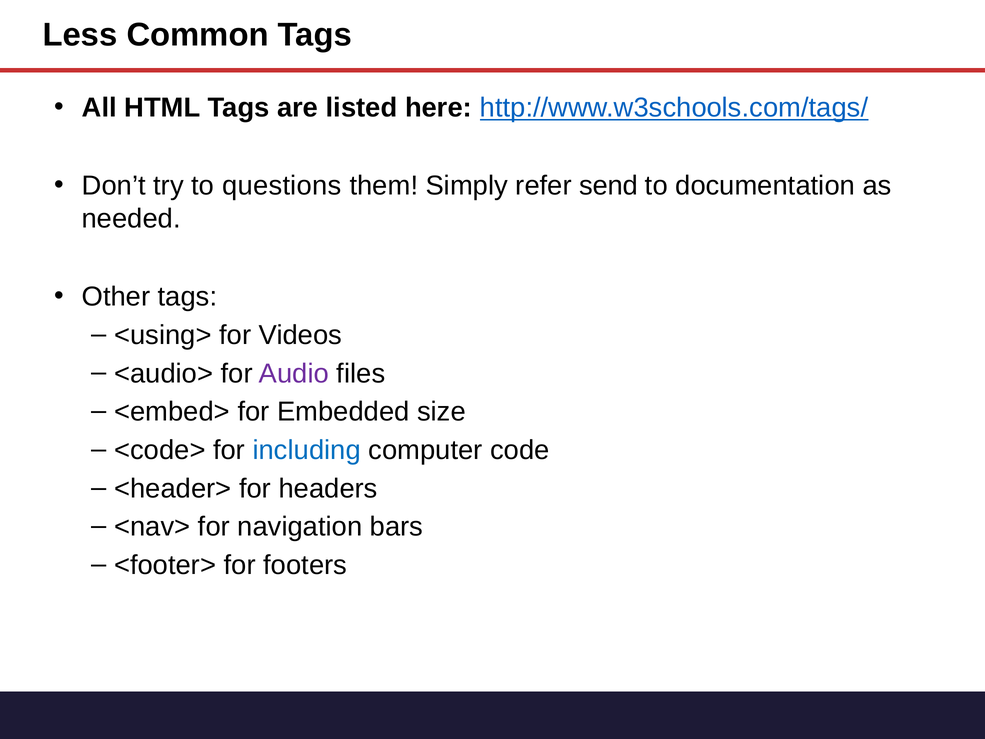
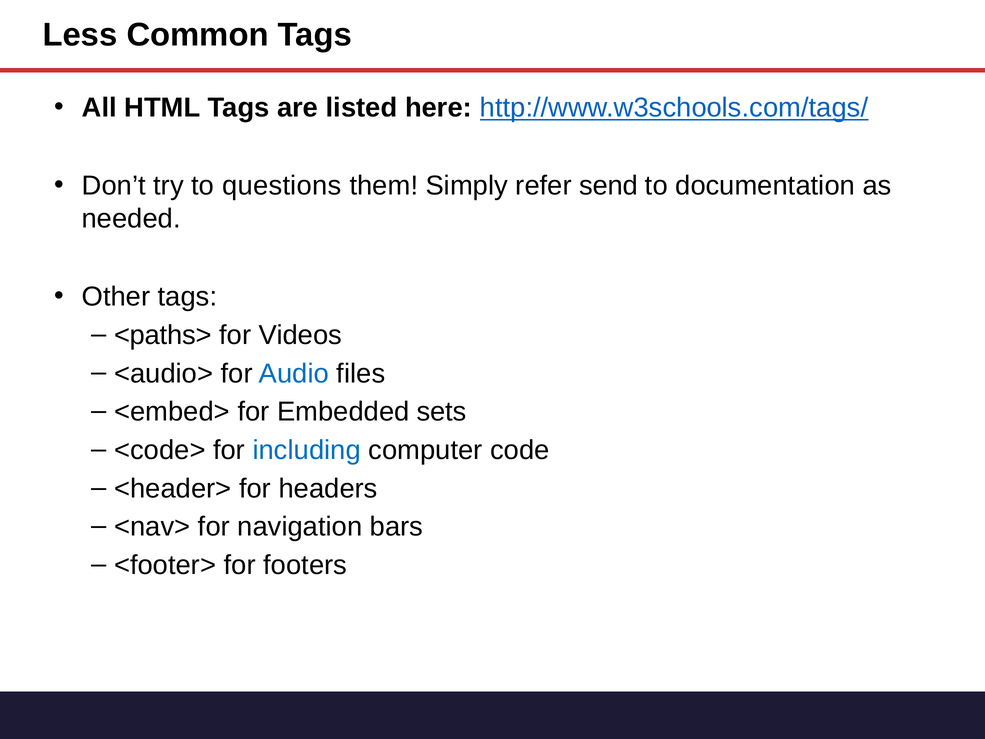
<using>: <using> -> <paths>
Audio colour: purple -> blue
size: size -> sets
